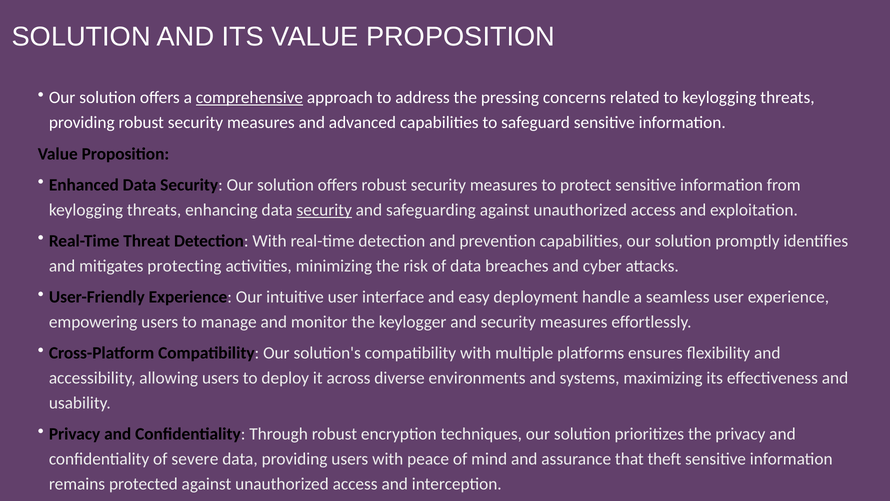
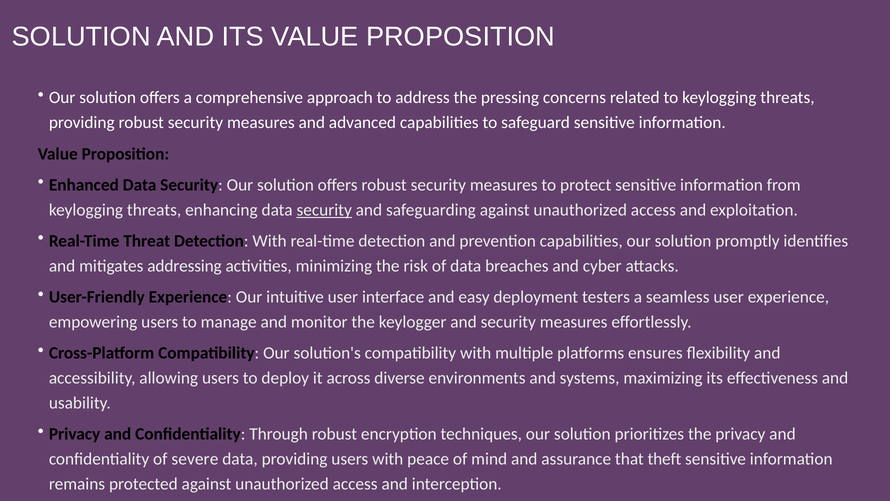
comprehensive underline: present -> none
protecting: protecting -> addressing
handle: handle -> testers
